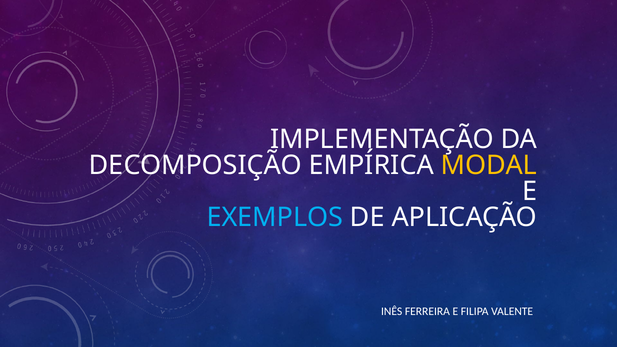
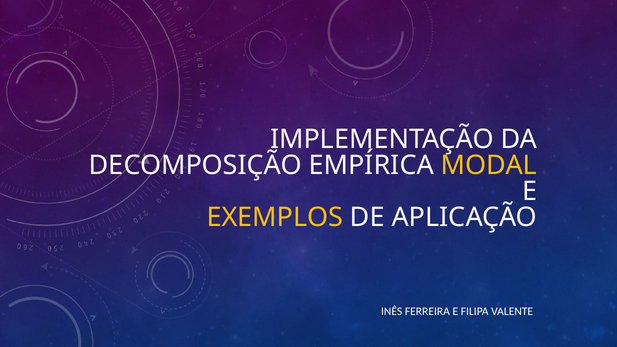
EXEMPLOS colour: light blue -> yellow
